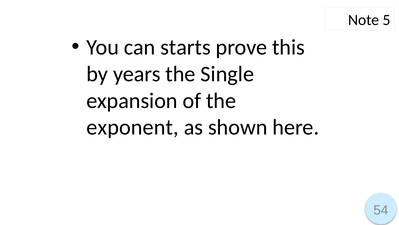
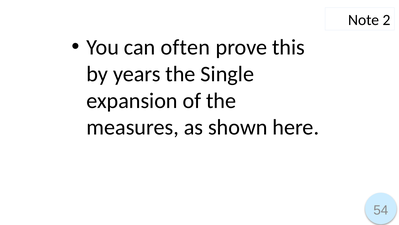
5: 5 -> 2
starts: starts -> often
exponent: exponent -> measures
